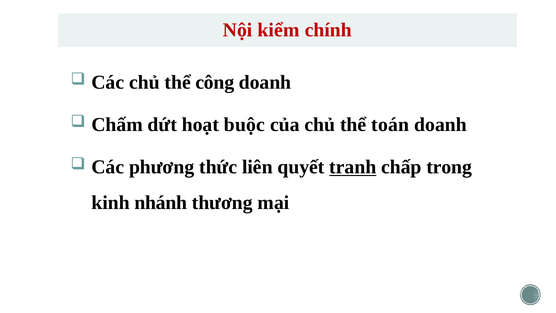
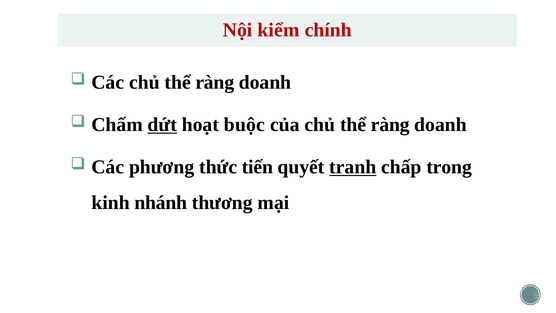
Các chủ thể công: công -> ràng
dứt underline: none -> present
của chủ thể toán: toán -> ràng
liên: liên -> tiến
